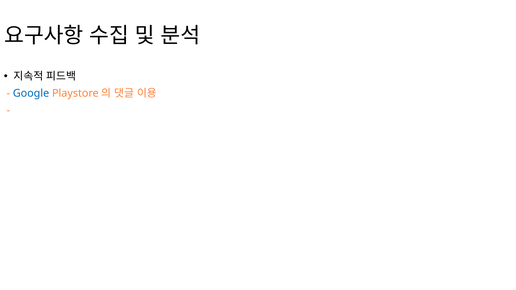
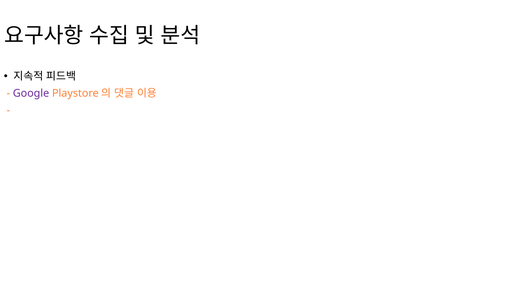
Google colour: blue -> purple
